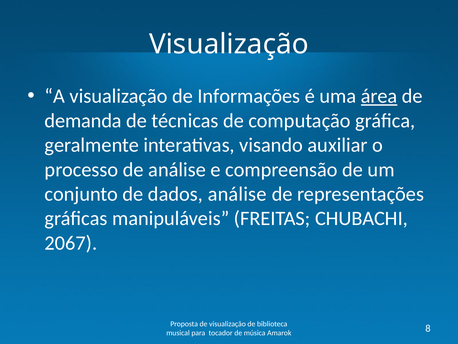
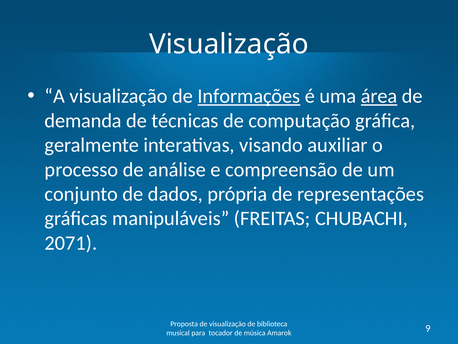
Informações underline: none -> present
dados análise: análise -> própria
2067: 2067 -> 2071
8: 8 -> 9
